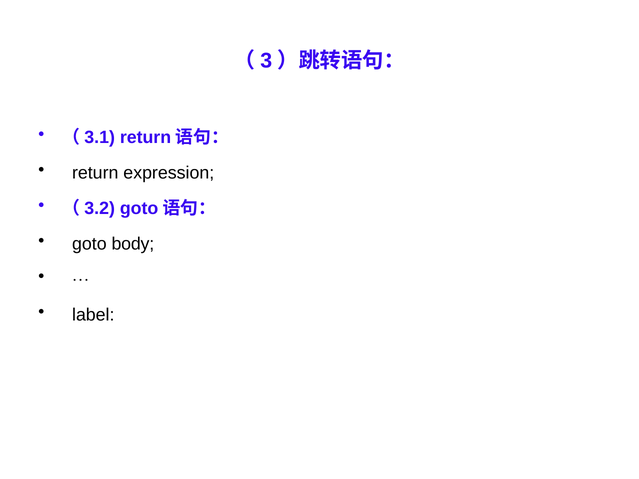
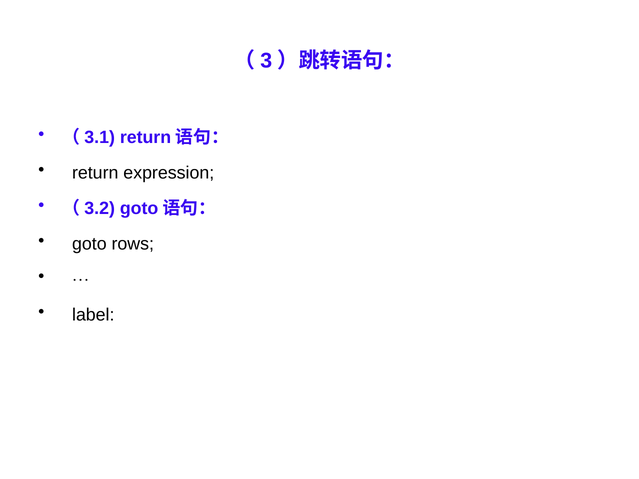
body: body -> rows
